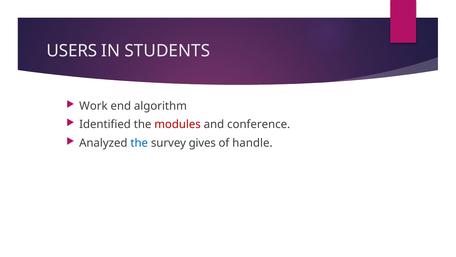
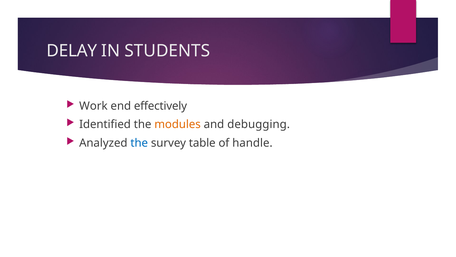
USERS: USERS -> DELAY
algorithm: algorithm -> effectively
modules colour: red -> orange
conference: conference -> debugging
gives: gives -> table
